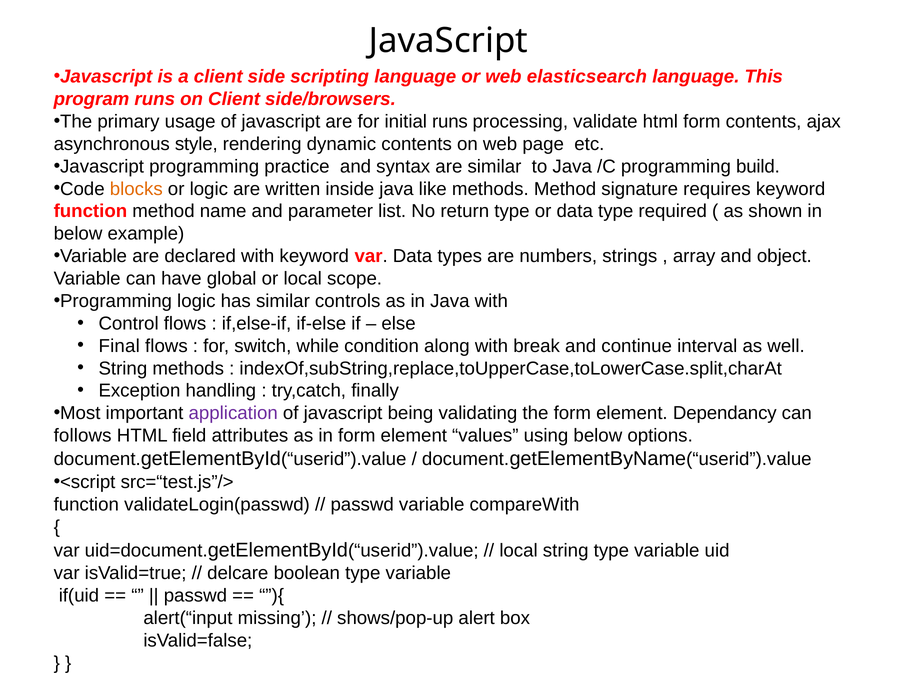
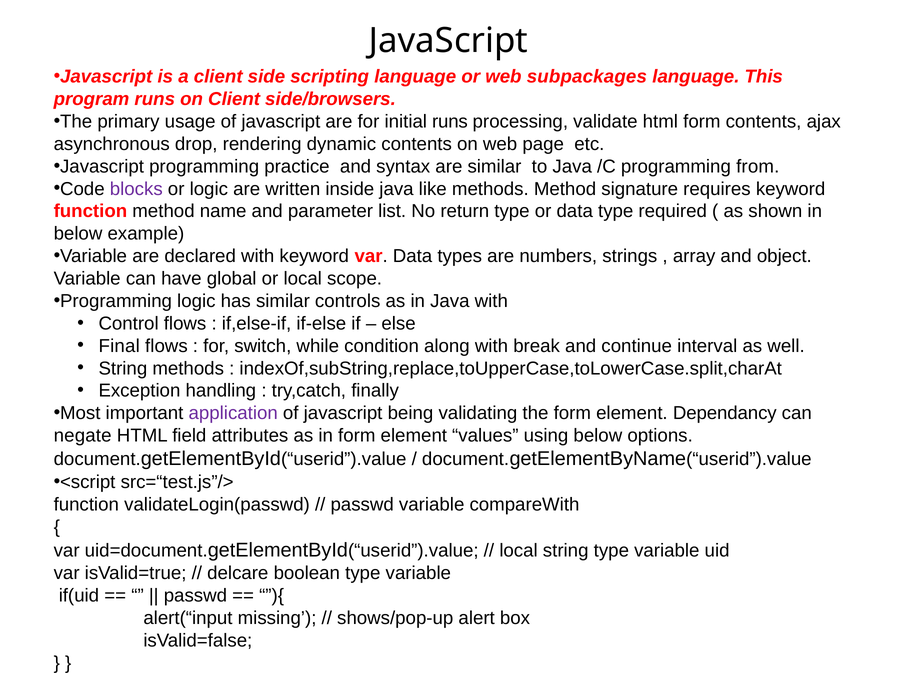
elasticsearch: elasticsearch -> subpackages
style: style -> drop
build: build -> from
blocks colour: orange -> purple
follows: follows -> negate
